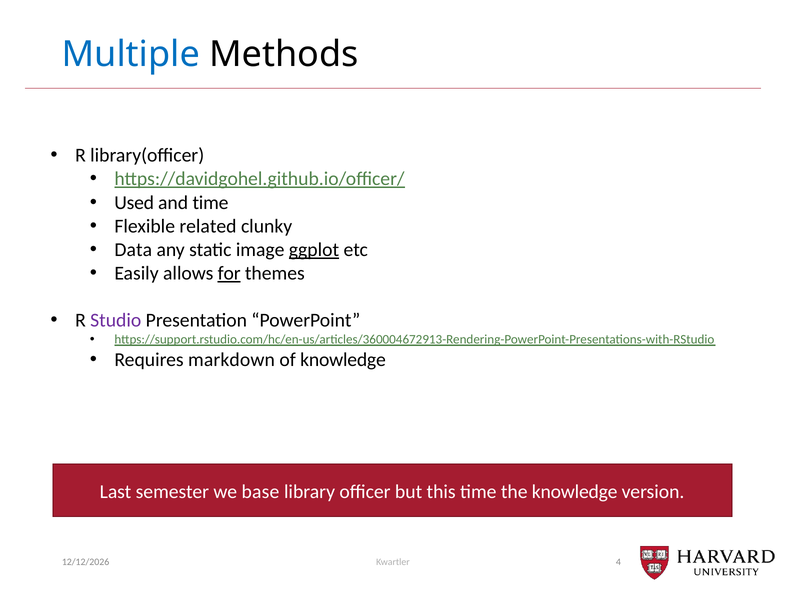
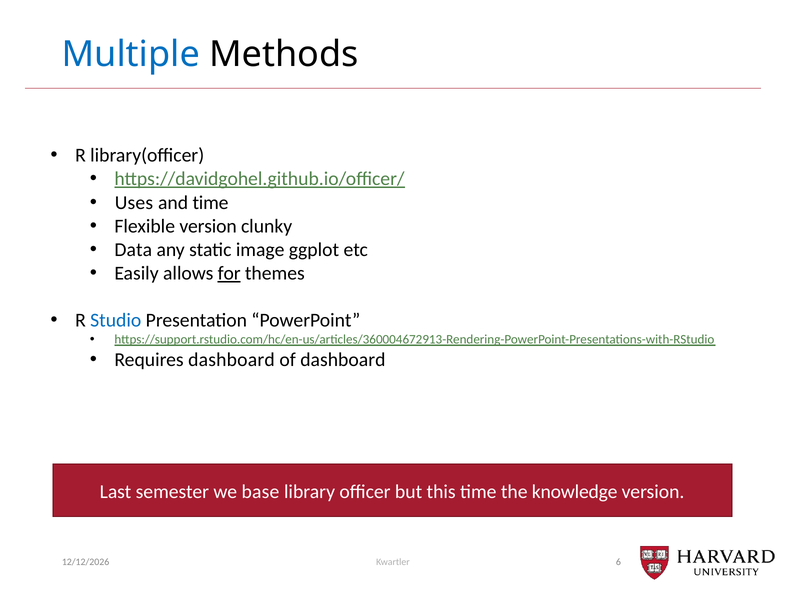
Used: Used -> Uses
Flexible related: related -> version
ggplot underline: present -> none
Studio colour: purple -> blue
Requires markdown: markdown -> dashboard
of knowledge: knowledge -> dashboard
4: 4 -> 6
